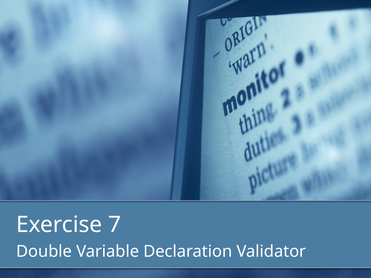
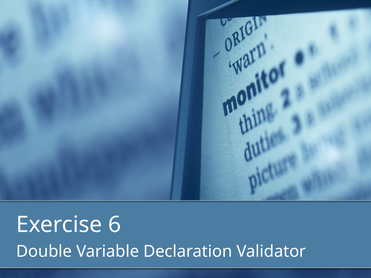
7: 7 -> 6
